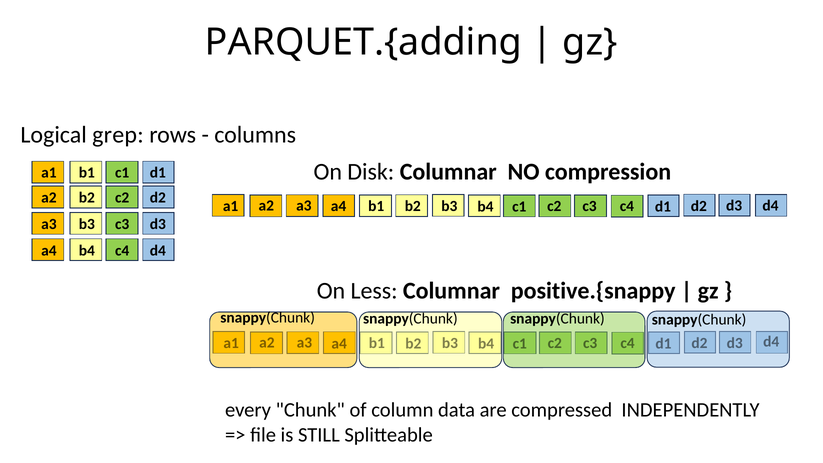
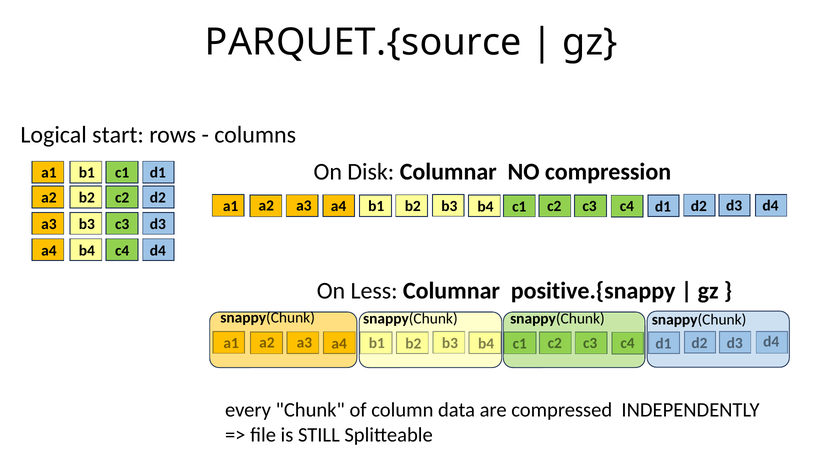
PARQUET.{adding: PARQUET.{adding -> PARQUET.{source
grep: grep -> start
